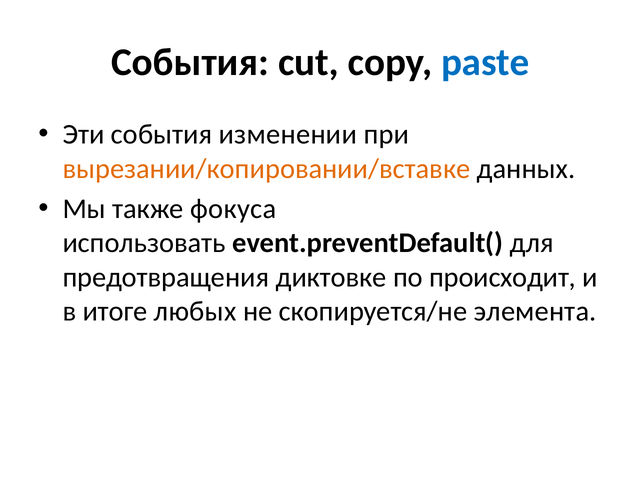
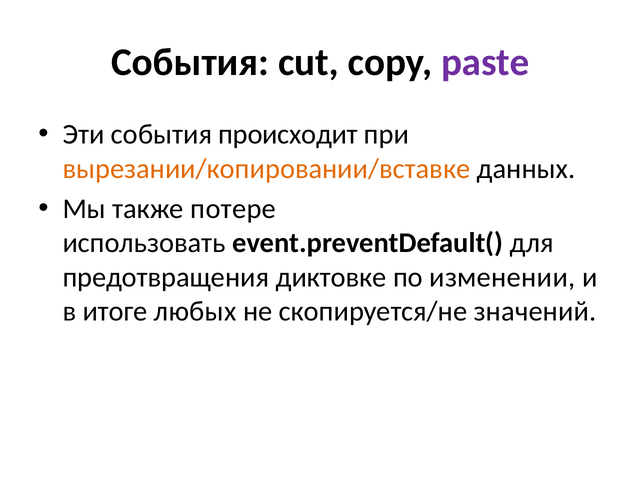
paste colour: blue -> purple
изменении: изменении -> происходит
фокуса: фокуса -> потере
происходит: происходит -> изменении
элемента: элемента -> значений
